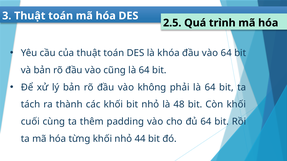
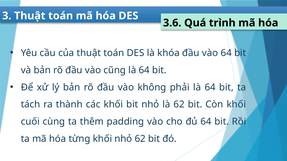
2.5: 2.5 -> 3.6
là 48: 48 -> 62
nhỏ 44: 44 -> 62
